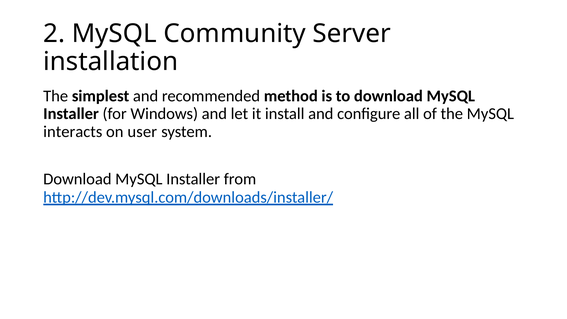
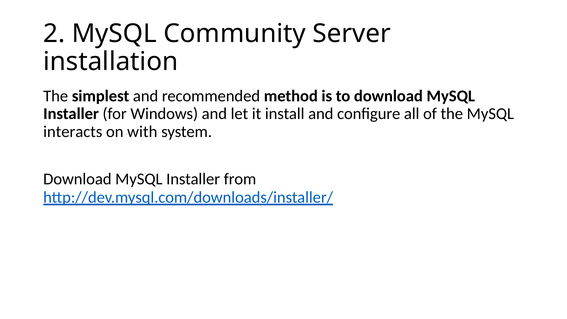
user: user -> with
